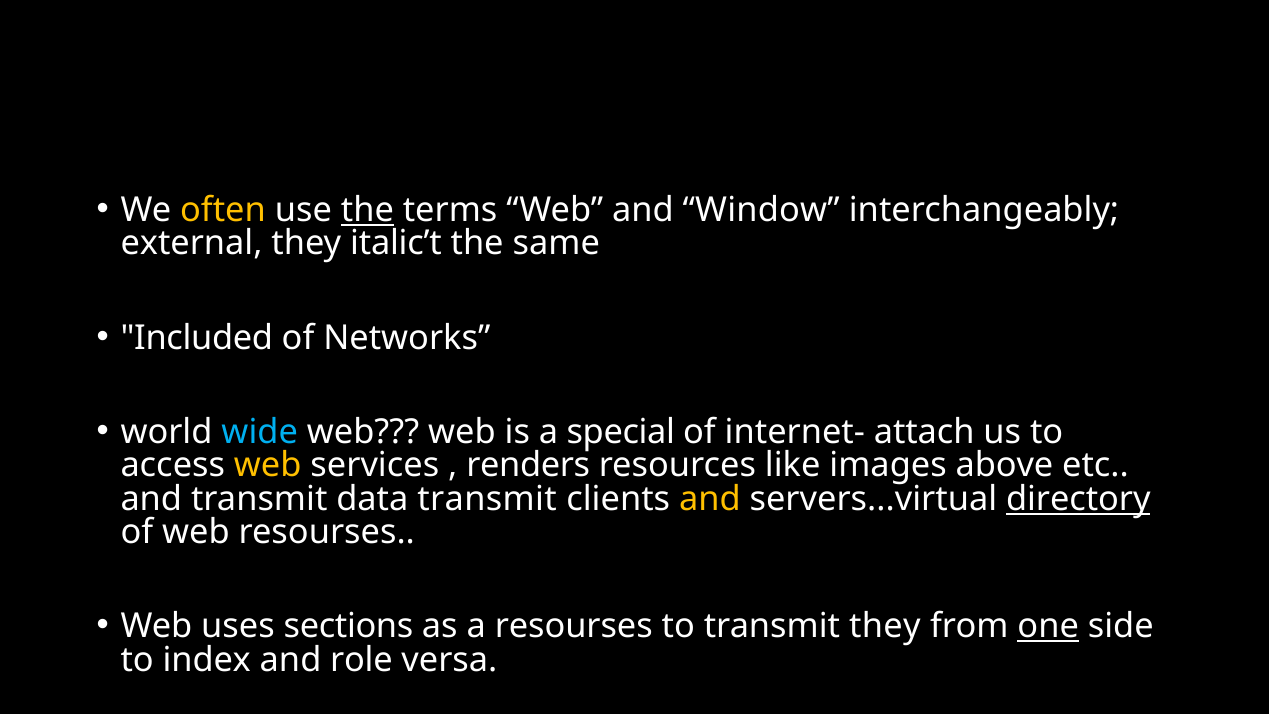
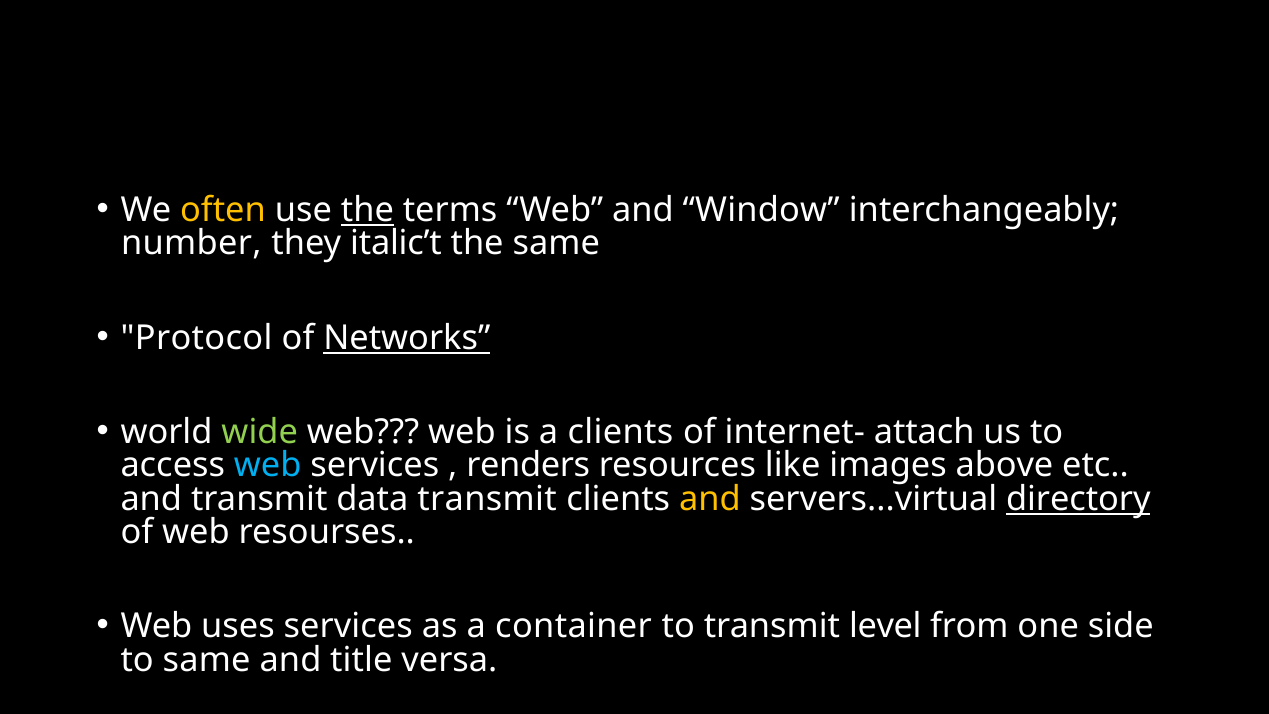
external: external -> number
Included: Included -> Protocol
Networks underline: none -> present
wide colour: light blue -> light green
a special: special -> clients
web at (268, 465) colour: yellow -> light blue
uses sections: sections -> services
a resourses: resourses -> container
transmit they: they -> level
one underline: present -> none
to index: index -> same
role: role -> title
